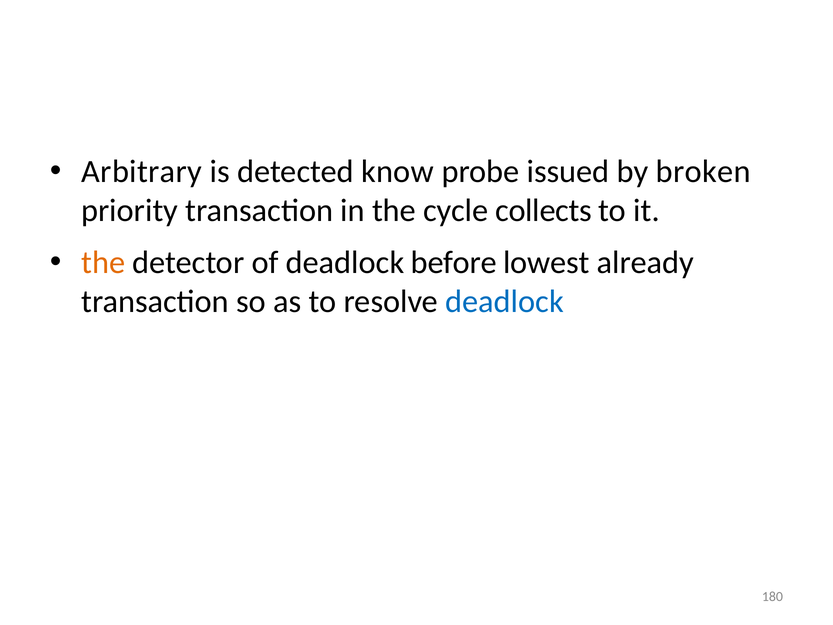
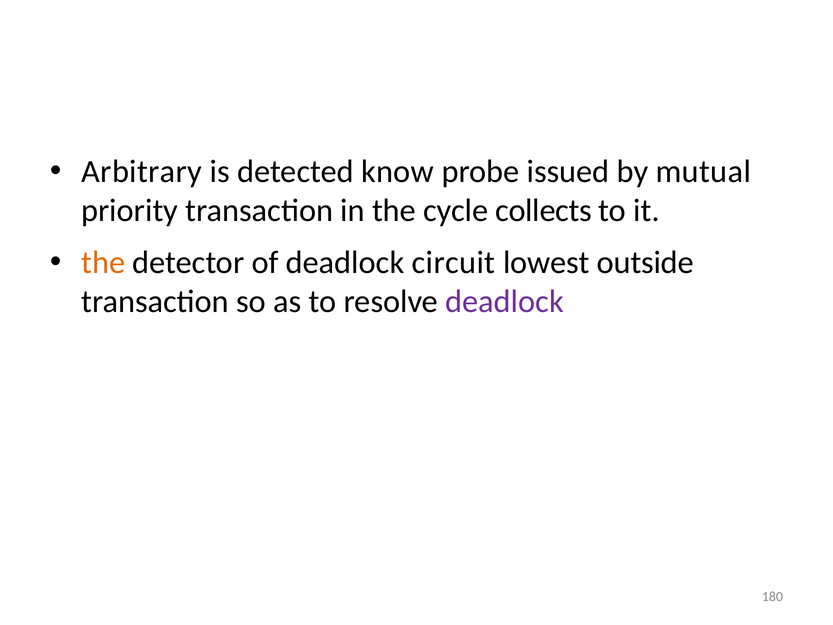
broken: broken -> mutual
before: before -> circuit
already: already -> outside
deadlock at (505, 301) colour: blue -> purple
